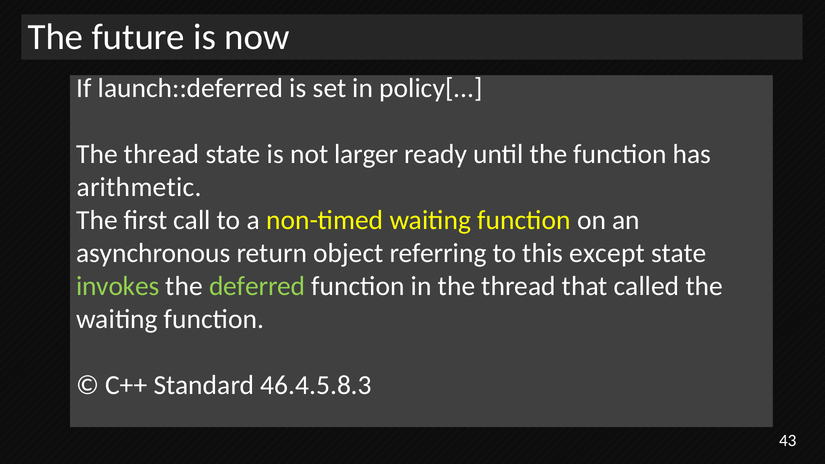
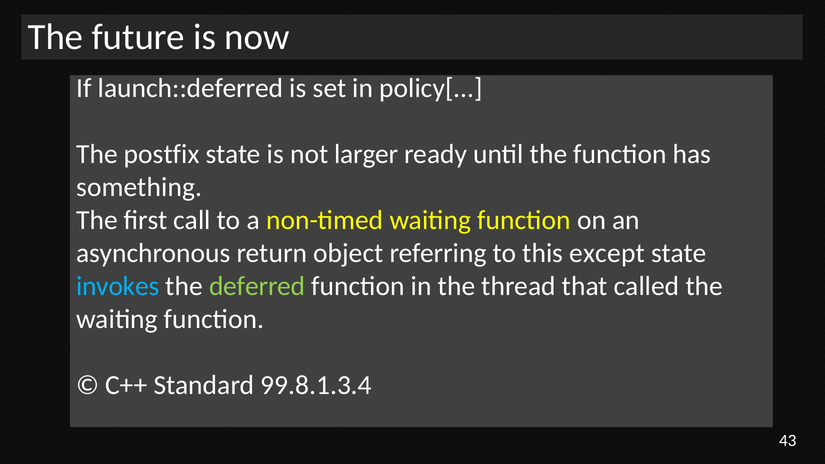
thread at (162, 154): thread -> postfix
arithmetic: arithmetic -> something
invokes colour: light green -> light blue
46.4.5.8.3: 46.4.5.8.3 -> 99.8.1.3.4
